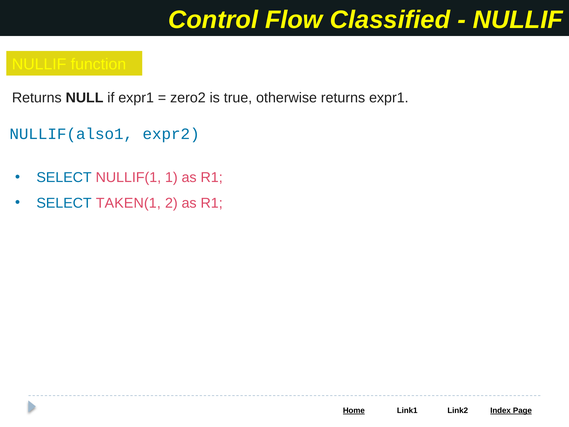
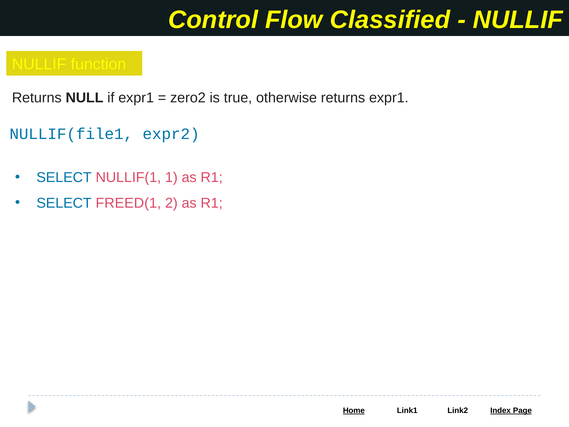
NULLIF(also1: NULLIF(also1 -> NULLIF(file1
TAKEN(1: TAKEN(1 -> FREED(1
